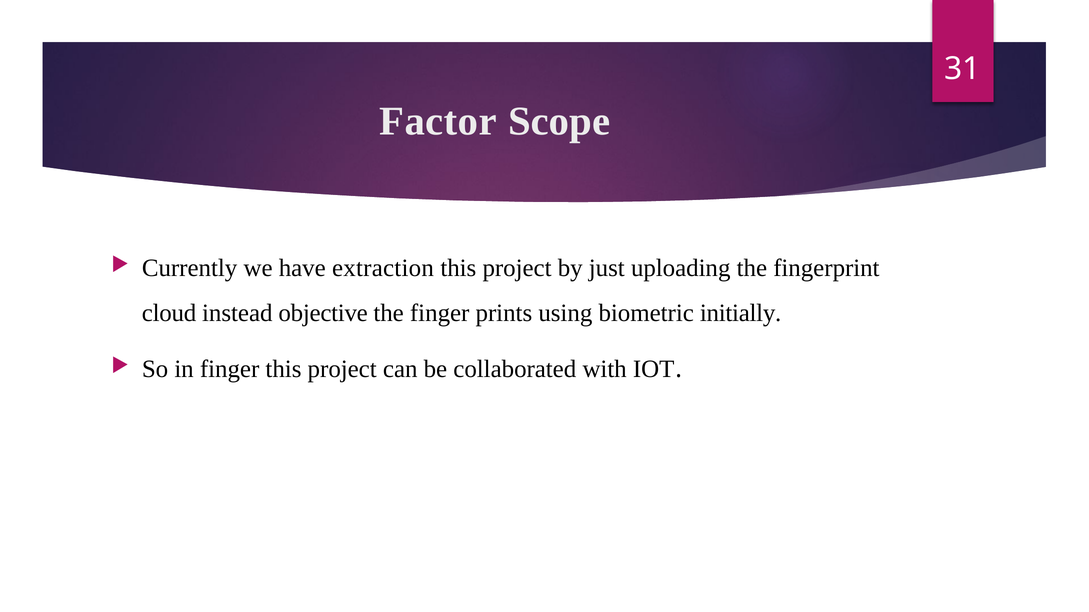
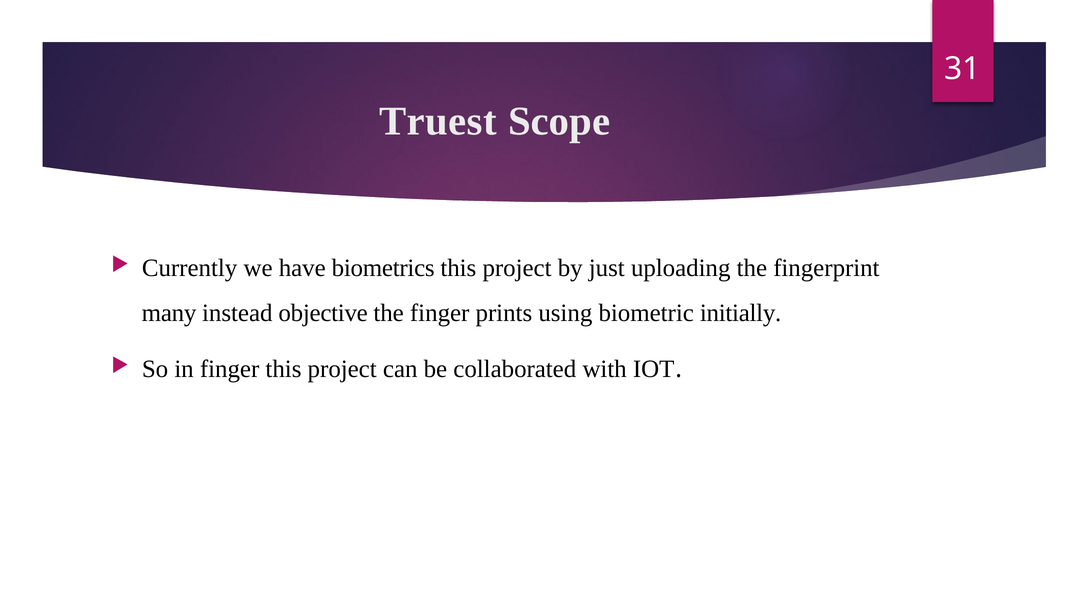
Factor: Factor -> Truest
extraction: extraction -> biometrics
cloud: cloud -> many
